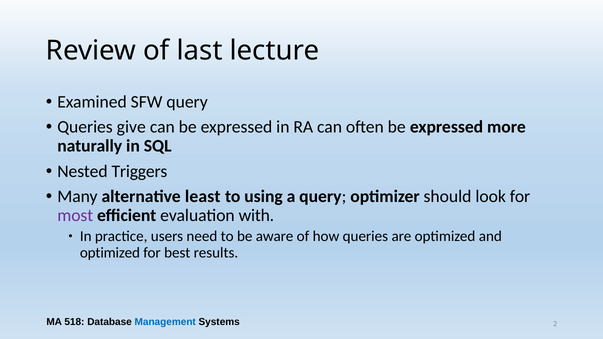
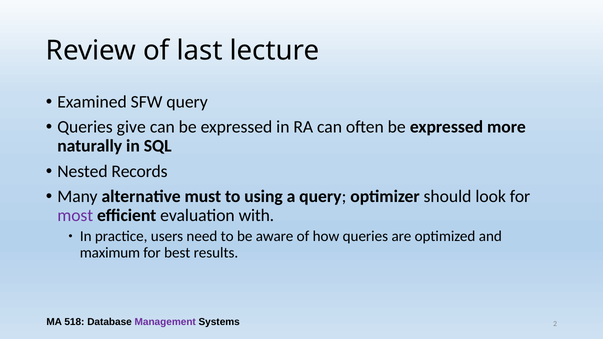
Triggers: Triggers -> Records
least: least -> must
optimized at (110, 253): optimized -> maximum
Management colour: blue -> purple
